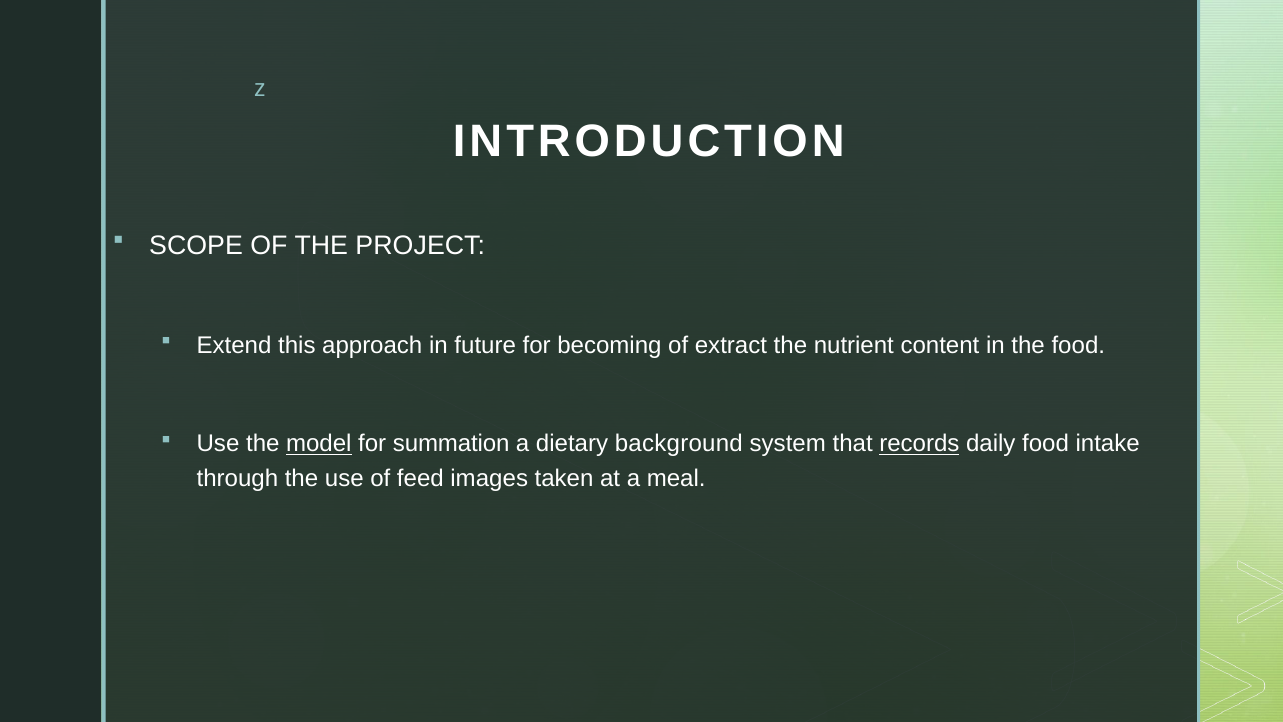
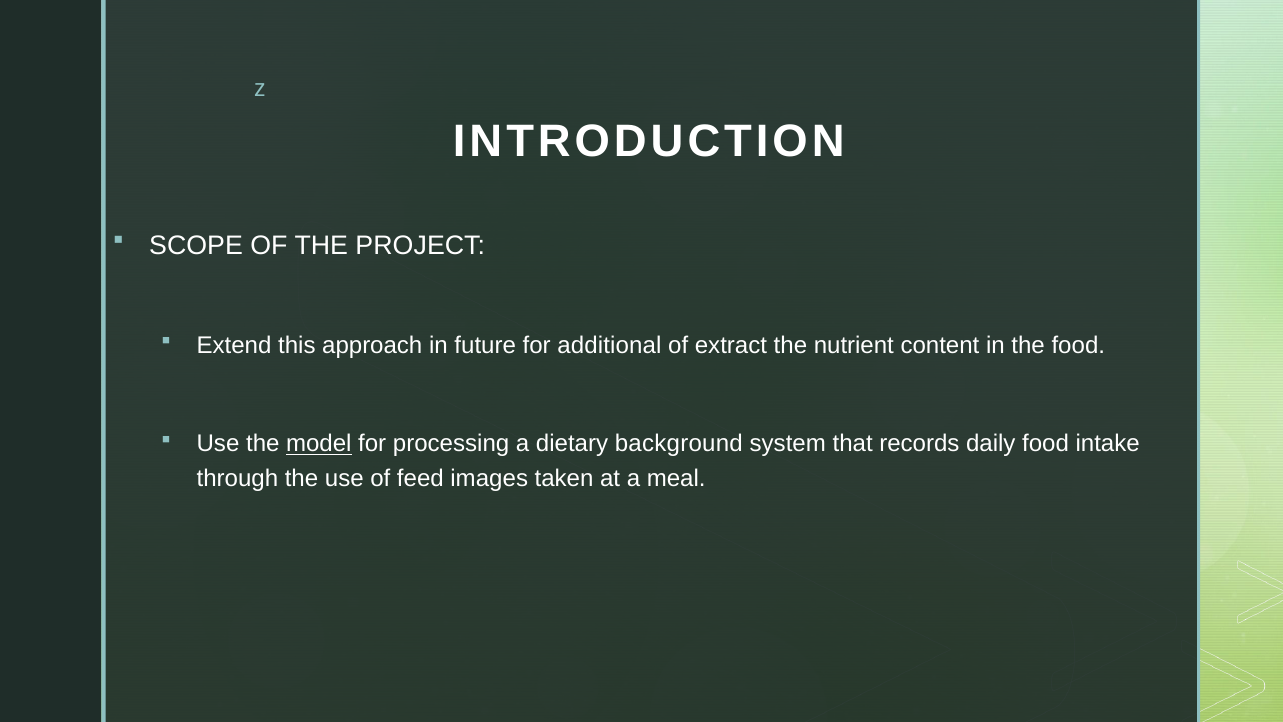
becoming: becoming -> additional
summation: summation -> processing
records underline: present -> none
